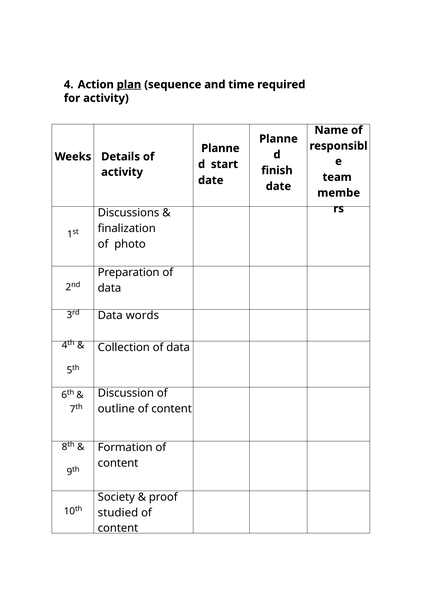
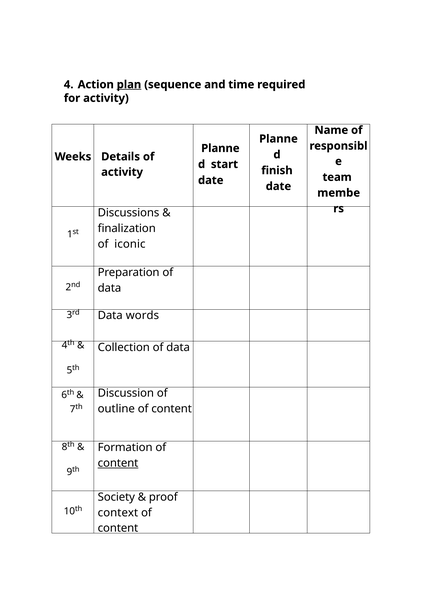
photo: photo -> iconic
content at (118, 463) underline: none -> present
studied: studied -> context
